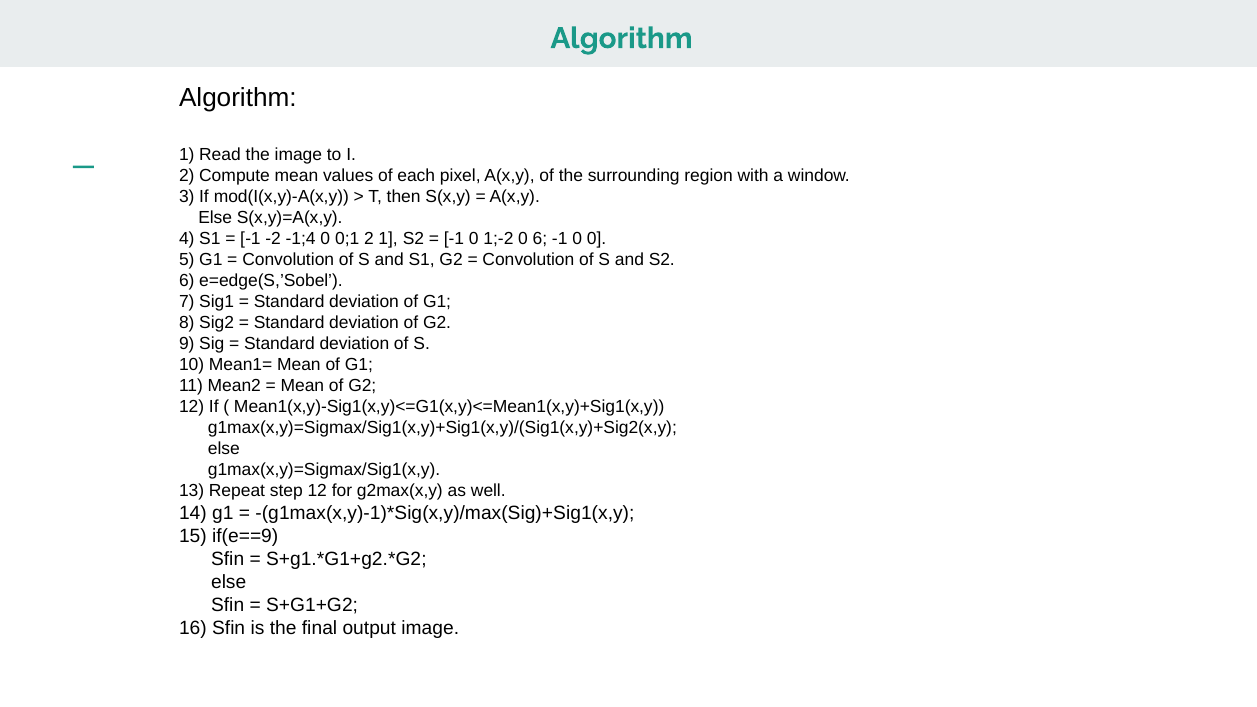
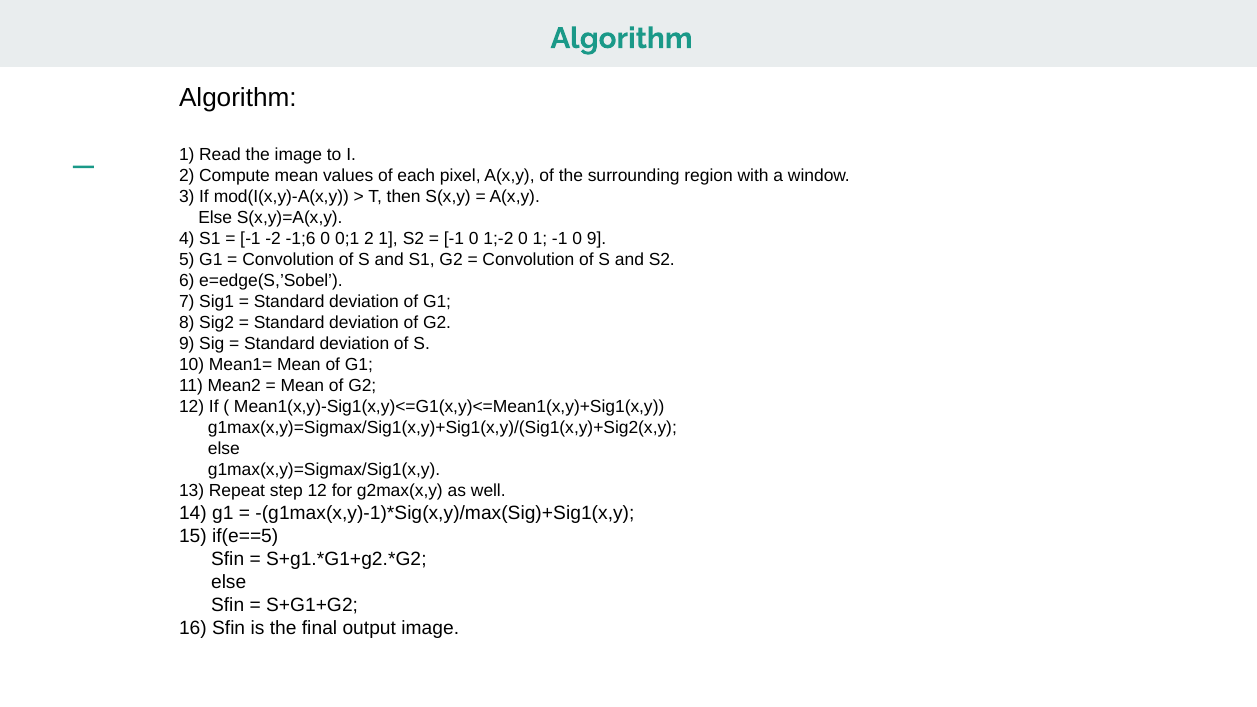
-1;4: -1;4 -> -1;6
0 6: 6 -> 1
0 0: 0 -> 9
if(e==9: if(e==9 -> if(e==5
